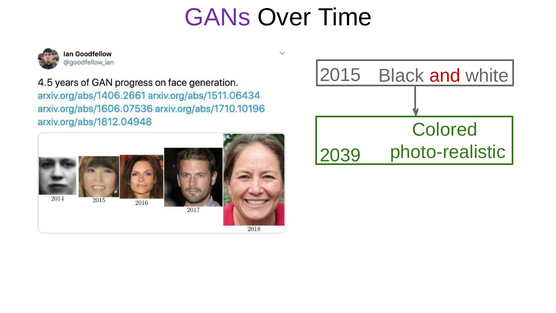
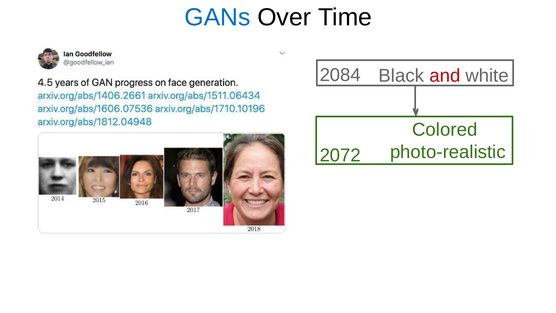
GANs colour: purple -> blue
2015: 2015 -> 2084
2039: 2039 -> 2072
